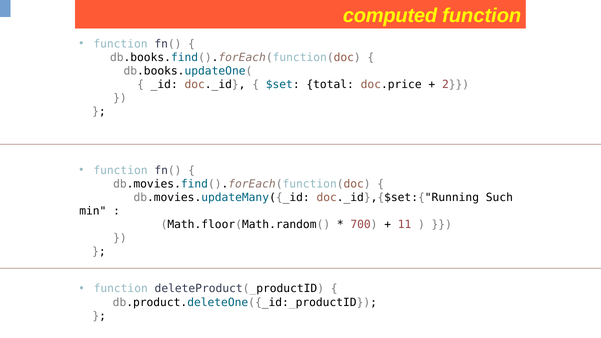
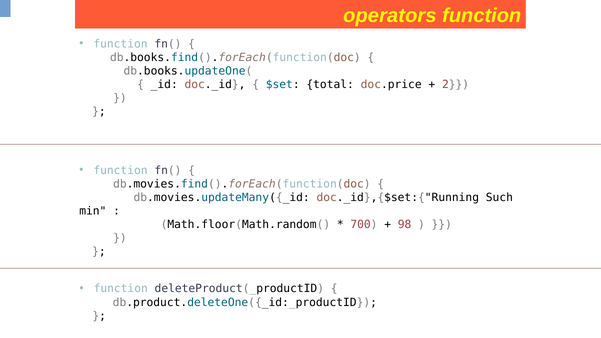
computed: computed -> operators
11: 11 -> 98
